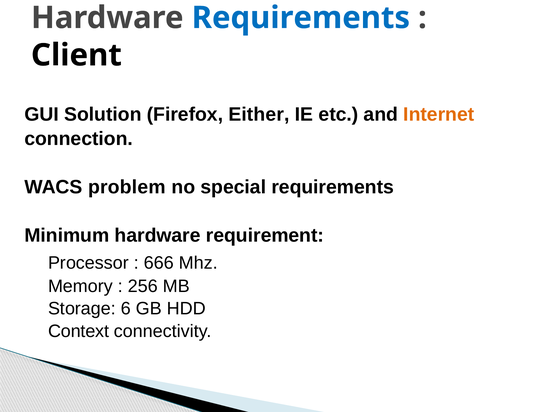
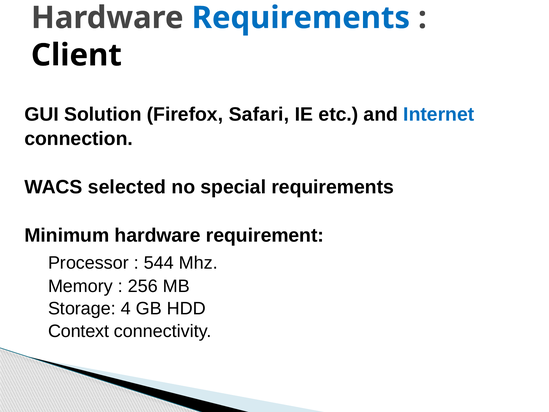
Either: Either -> Safari
Internet colour: orange -> blue
problem: problem -> selected
666: 666 -> 544
6: 6 -> 4
